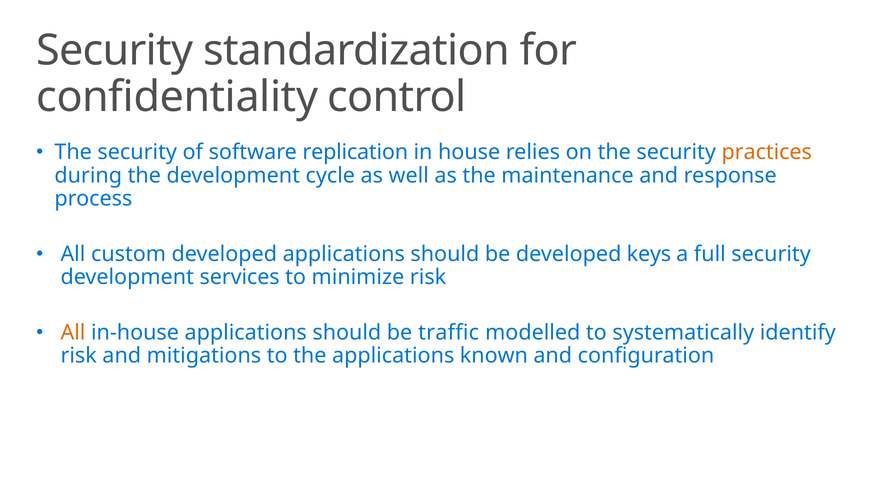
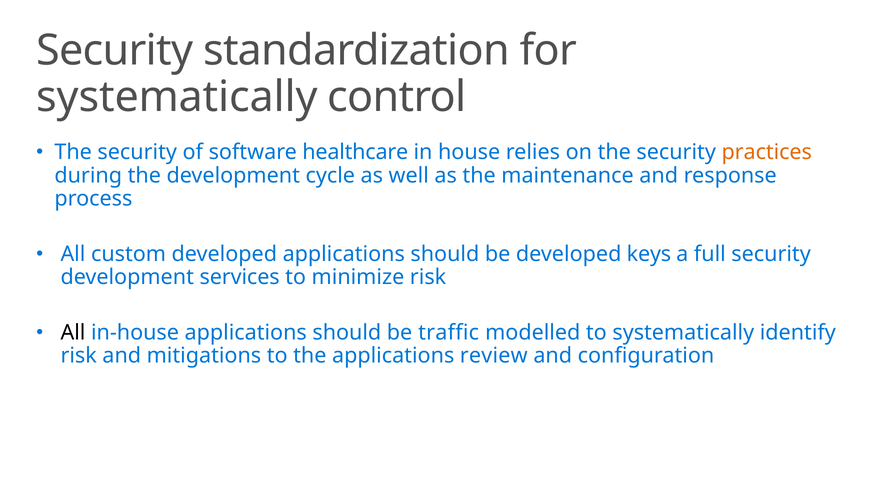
confidentiality at (177, 97): confidentiality -> systematically
replication: replication -> healthcare
All at (73, 332) colour: orange -> black
known: known -> review
